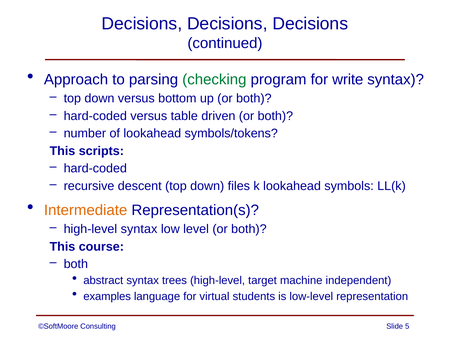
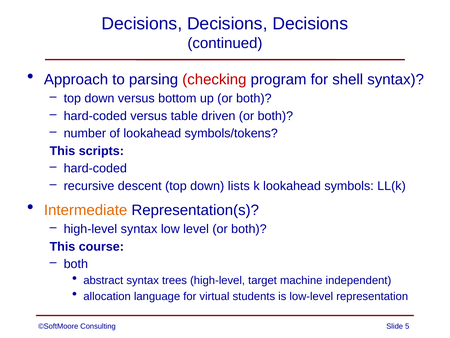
checking colour: green -> red
write: write -> shell
files: files -> lists
examples: examples -> allocation
